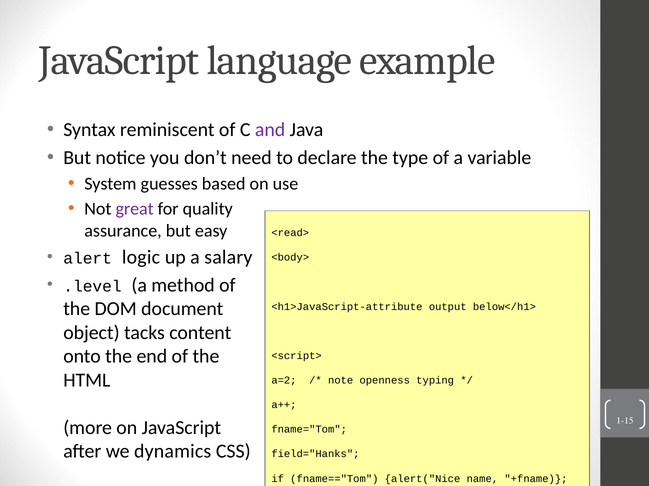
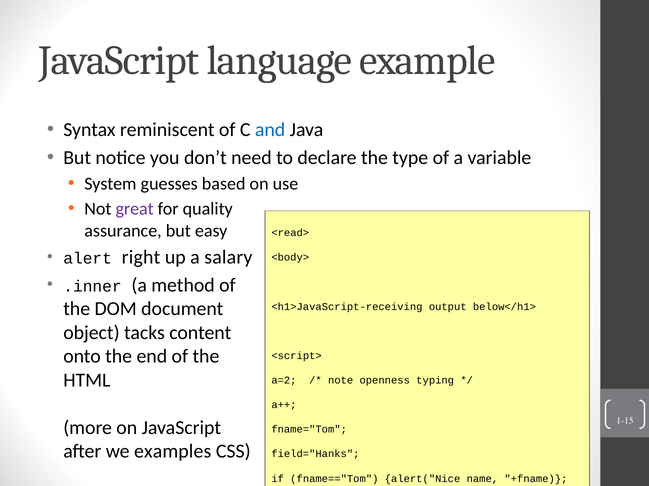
and colour: purple -> blue
logic: logic -> right
.level: .level -> .inner
<h1>JavaScript-attribute: <h1>JavaScript-attribute -> <h1>JavaScript-receiving
dynamics: dynamics -> examples
